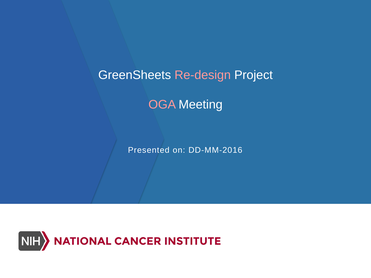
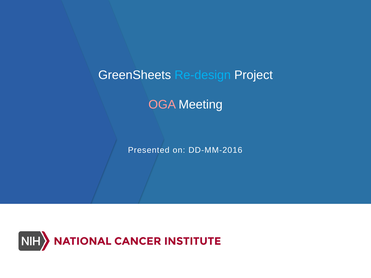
Re-design colour: pink -> light blue
